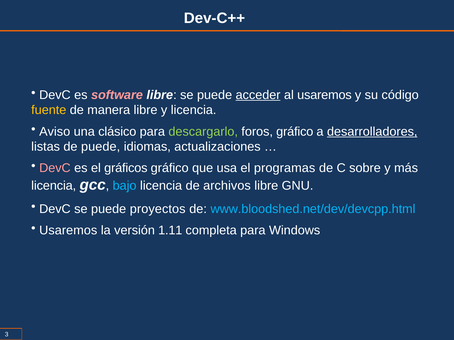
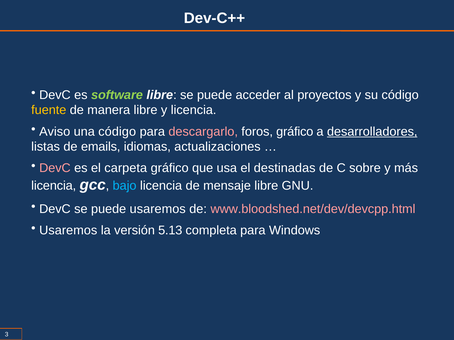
software colour: pink -> light green
acceder underline: present -> none
al usaremos: usaremos -> proyectos
una clásico: clásico -> código
descargarlo colour: light green -> pink
de puede: puede -> emails
gráficos: gráficos -> carpeta
programas: programas -> destinadas
archivos: archivos -> mensaje
puede proyectos: proyectos -> usaremos
www.bloodshed.net/dev/devcpp.html colour: light blue -> pink
1.11: 1.11 -> 5.13
